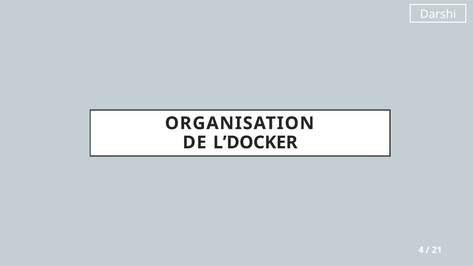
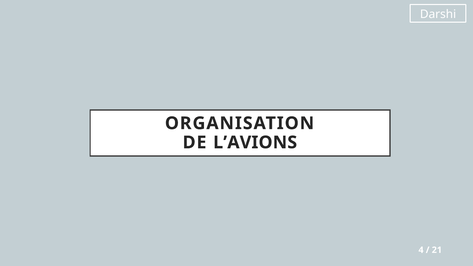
L’DOCKER: L’DOCKER -> L’AVIONS
